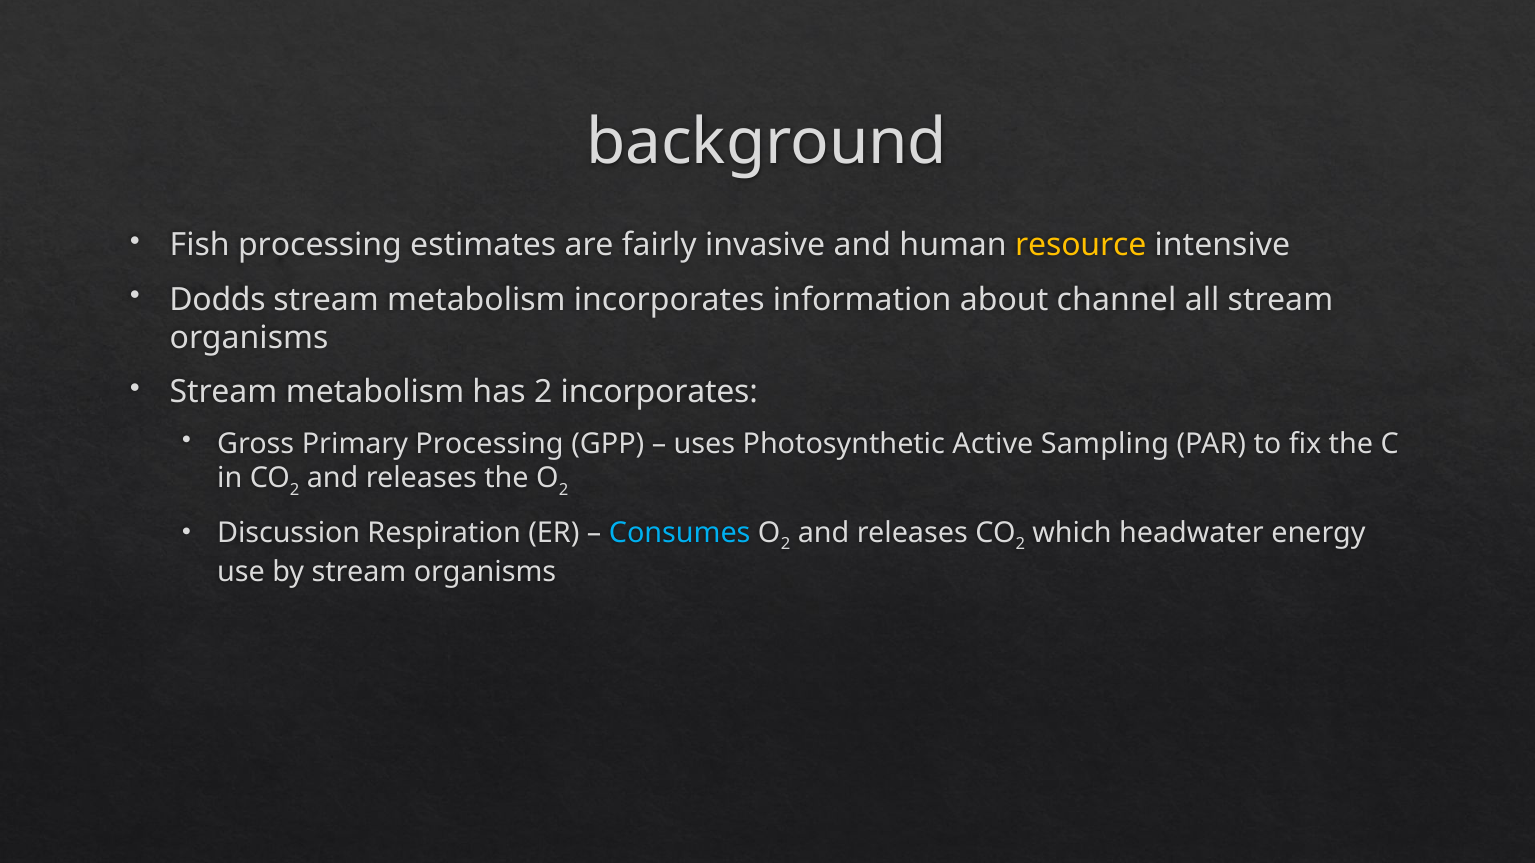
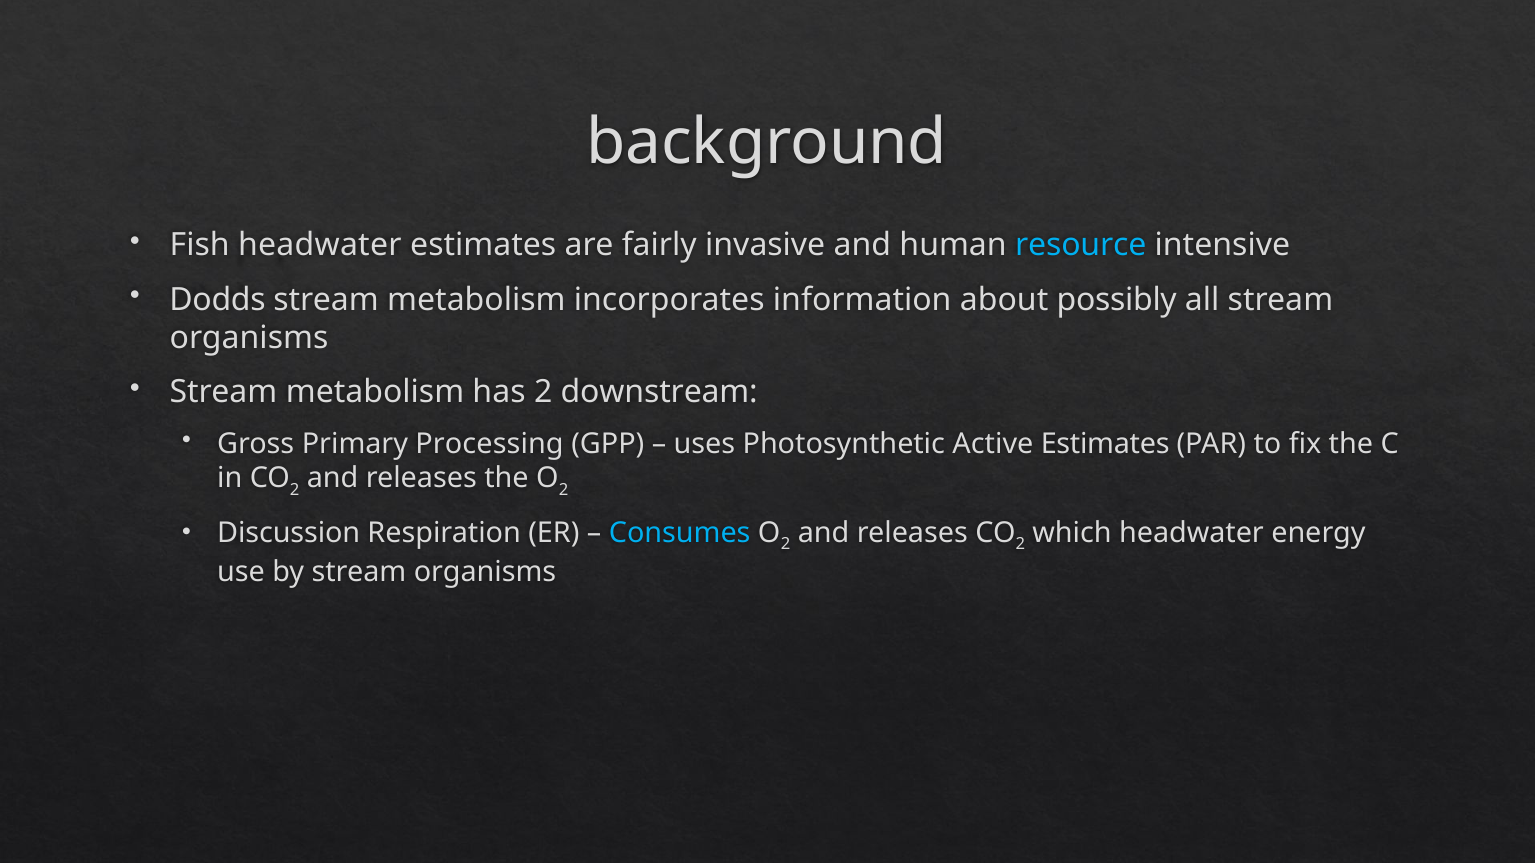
Fish processing: processing -> headwater
resource colour: yellow -> light blue
channel: channel -> possibly
2 incorporates: incorporates -> downstream
Active Sampling: Sampling -> Estimates
